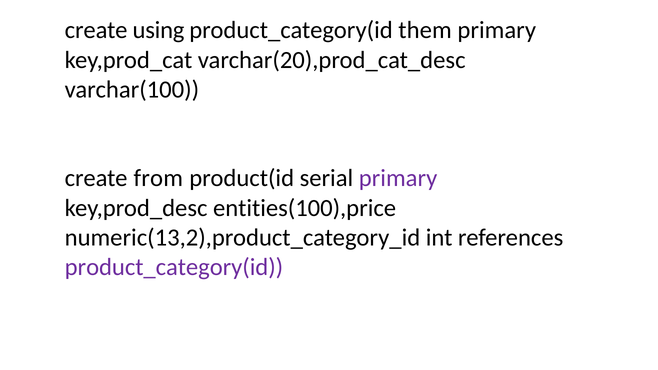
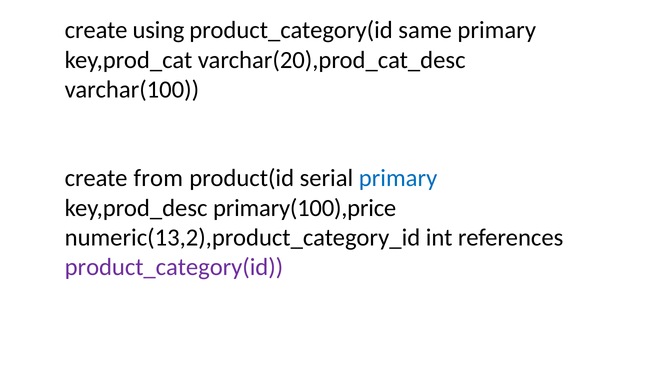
them: them -> same
primary at (398, 178) colour: purple -> blue
entities(100),price: entities(100),price -> primary(100),price
